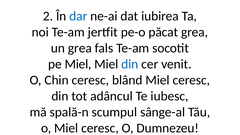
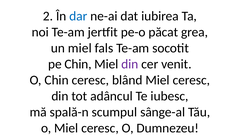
un grea: grea -> miel
pe Miel: Miel -> Chin
din at (130, 64) colour: blue -> purple
